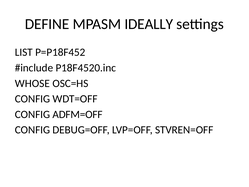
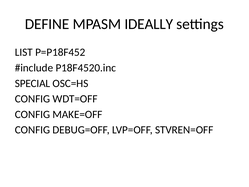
WHOSE: WHOSE -> SPECIAL
ADFM=OFF: ADFM=OFF -> MAKE=OFF
